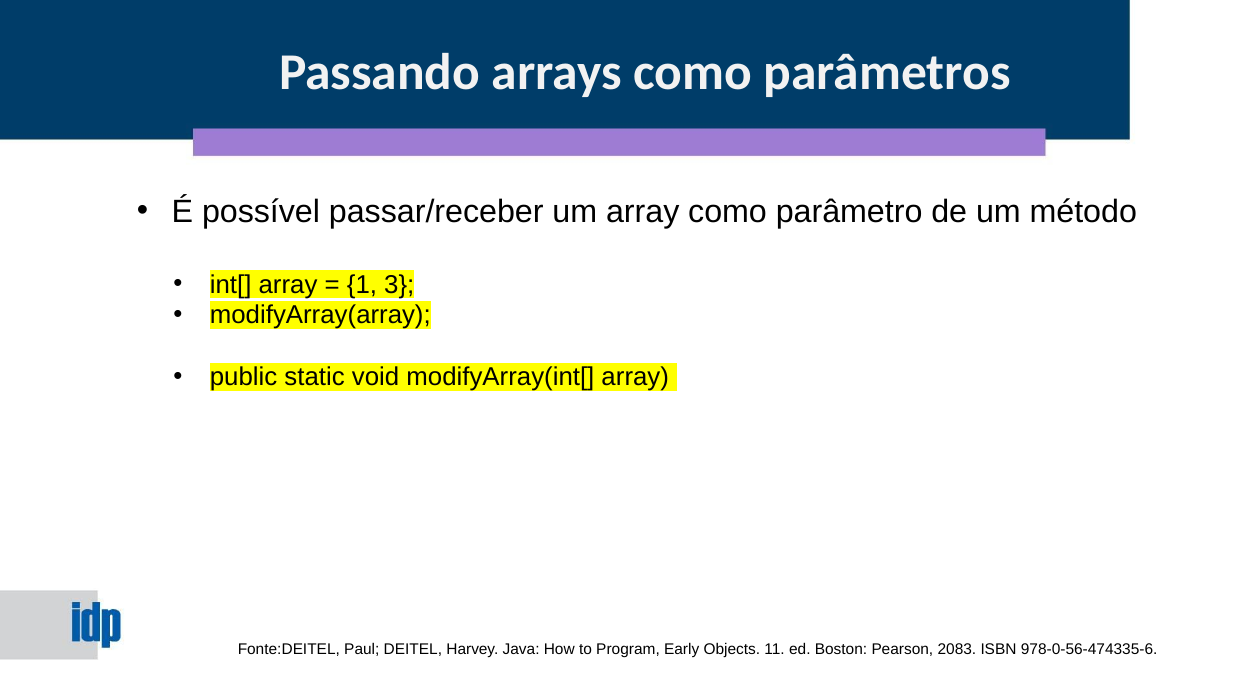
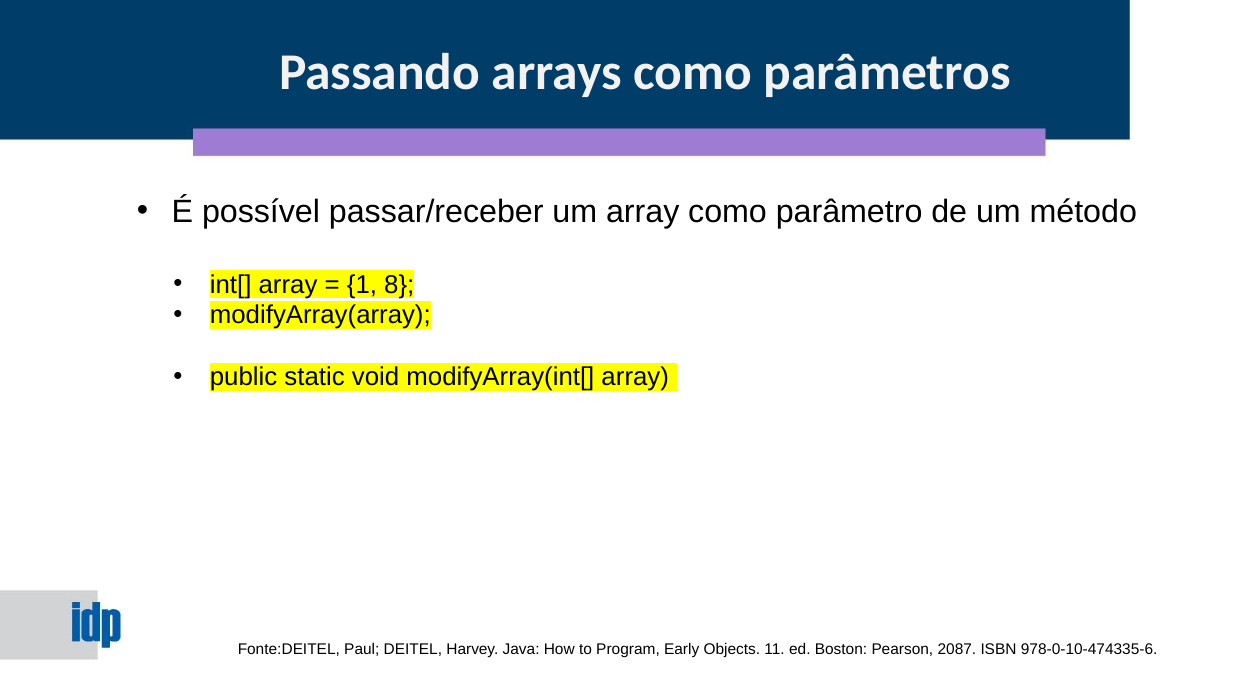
3: 3 -> 8
2083: 2083 -> 2087
978-0-56-474335-6: 978-0-56-474335-6 -> 978-0-10-474335-6
